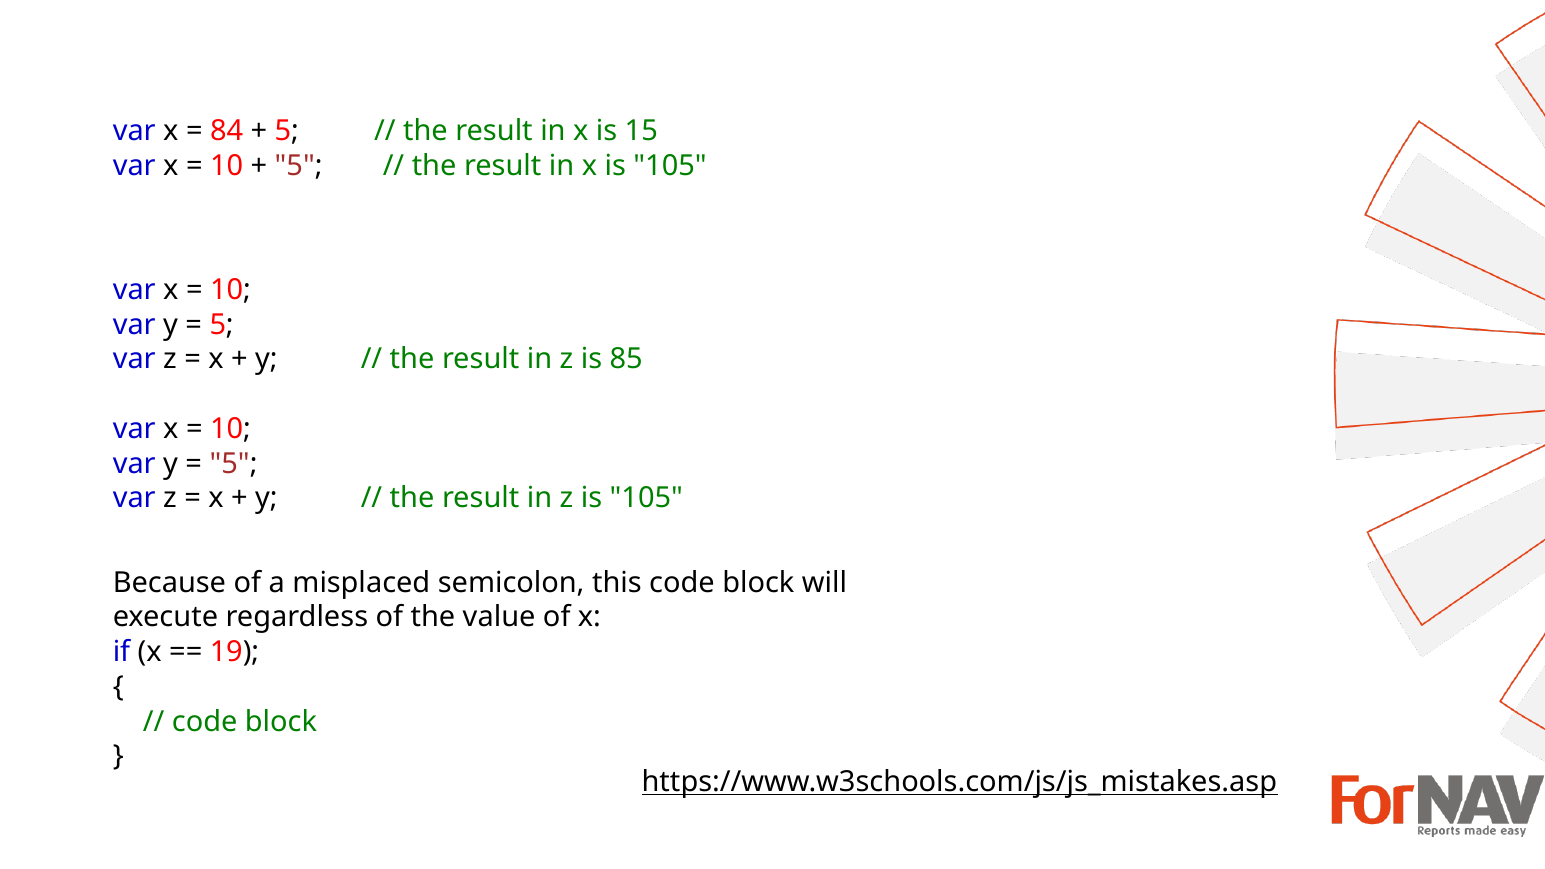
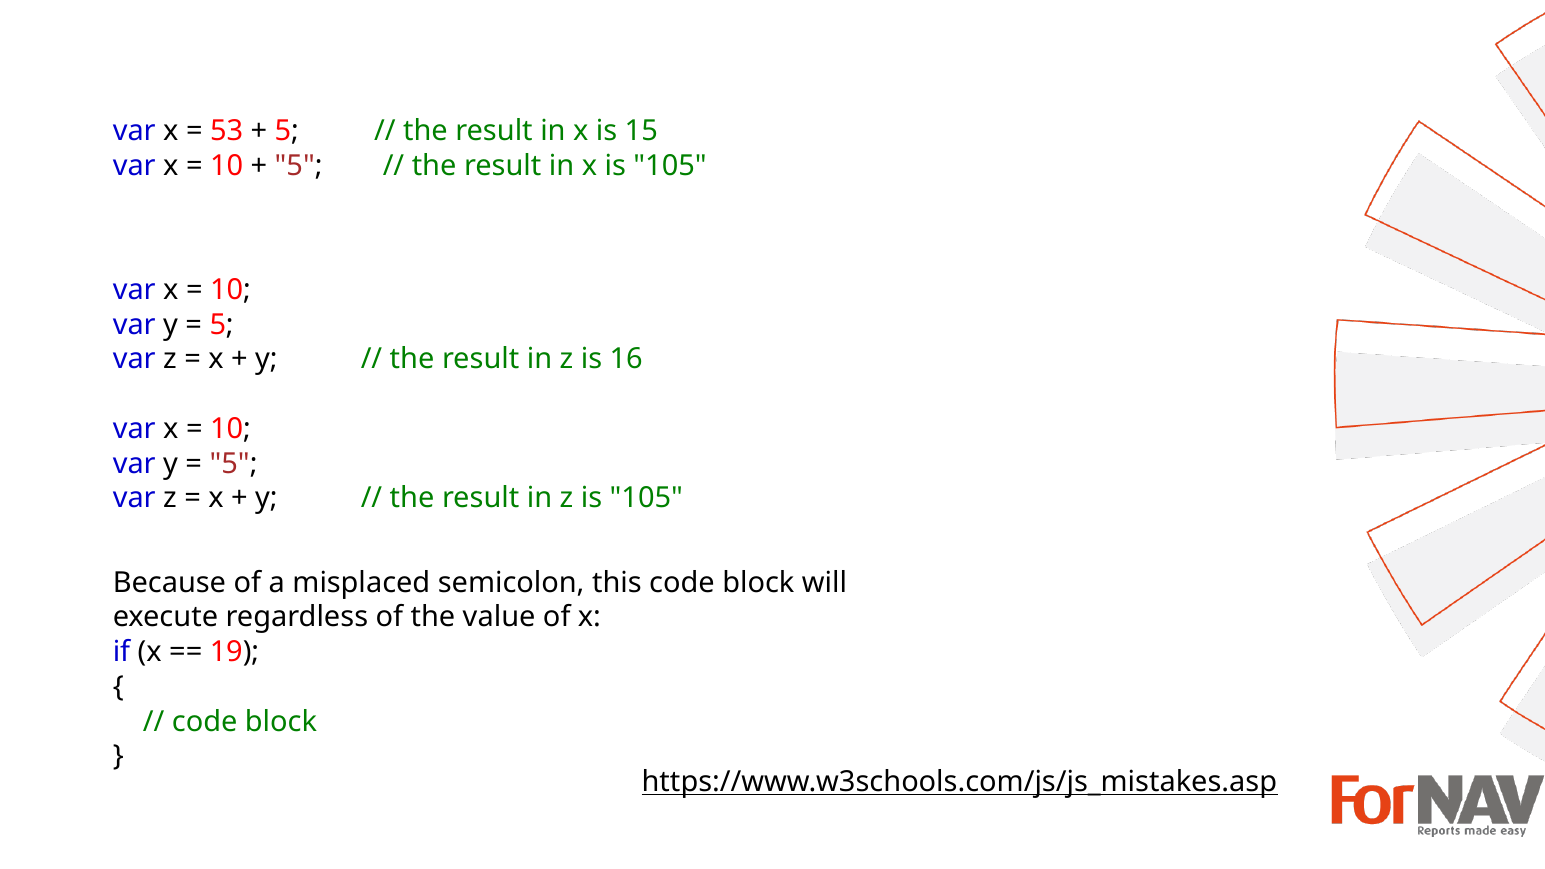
84: 84 -> 53
85: 85 -> 16
